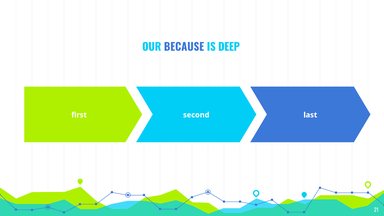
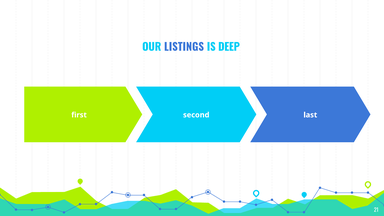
BECAUSE: BECAUSE -> LISTINGS
